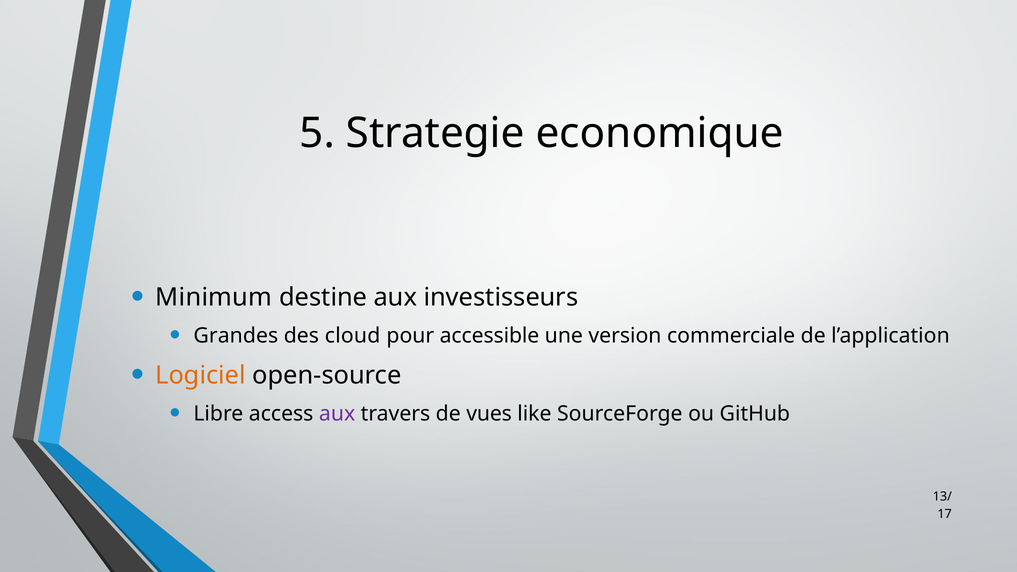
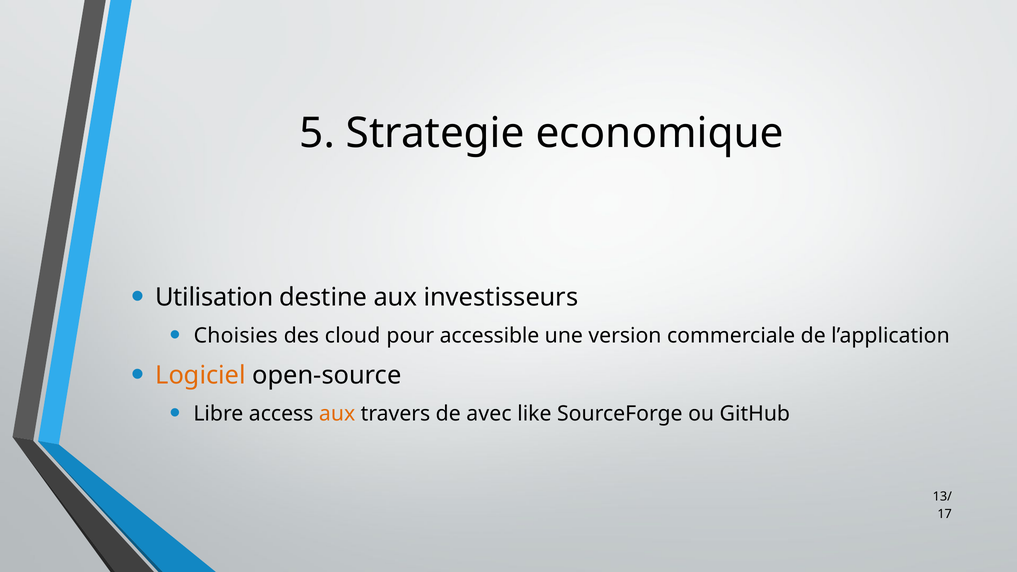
Minimum: Minimum -> Utilisation
Grandes: Grandes -> Choisies
aux at (337, 414) colour: purple -> orange
vues: vues -> avec
